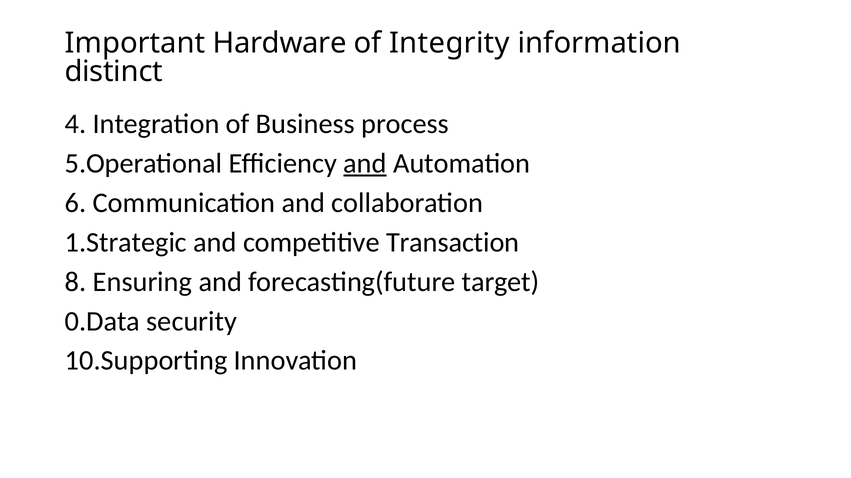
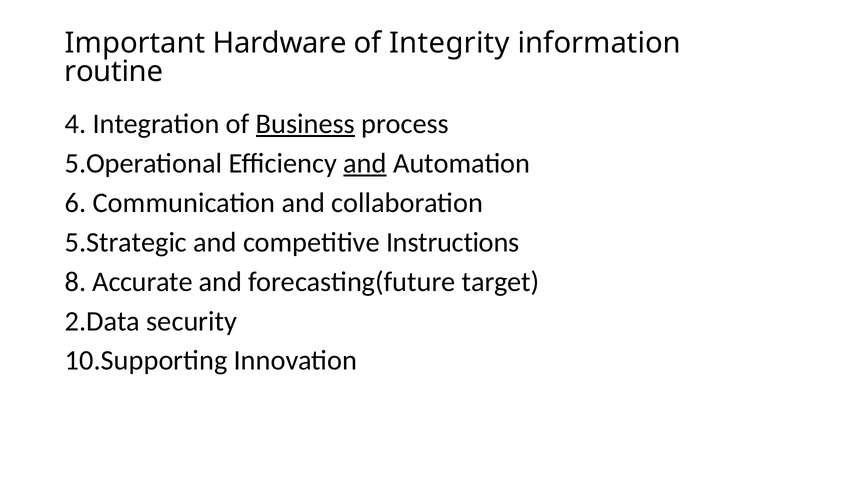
distinct: distinct -> routine
Business underline: none -> present
1.Strategic: 1.Strategic -> 5.Strategic
Transaction: Transaction -> Instructions
Ensuring: Ensuring -> Accurate
0.Data: 0.Data -> 2.Data
